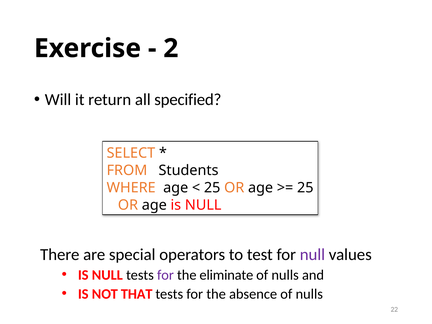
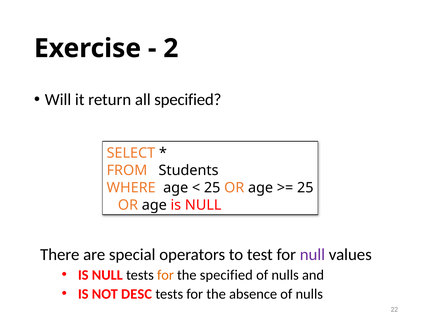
for at (165, 275) colour: purple -> orange
the eliminate: eliminate -> specified
THAT: THAT -> DESC
